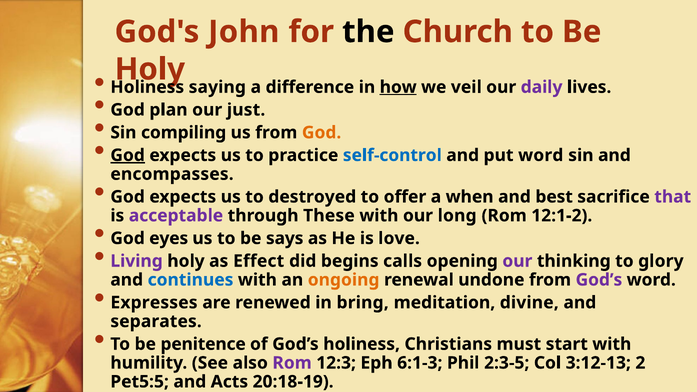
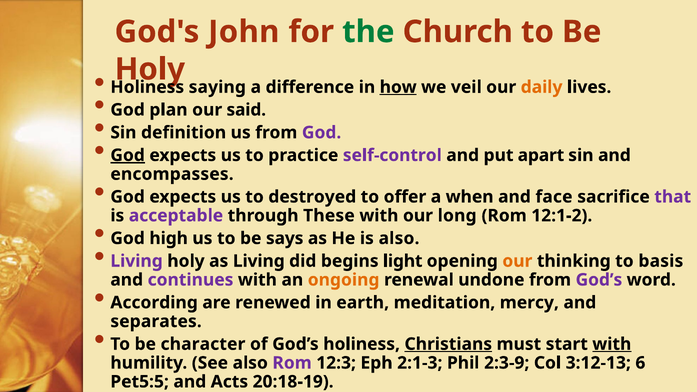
the colour: black -> green
daily colour: purple -> orange
just: just -> said
compiling: compiling -> definition
God at (322, 133) colour: orange -> purple
self-control colour: blue -> purple
put word: word -> apart
best: best -> face
eyes: eyes -> high
is love: love -> also
as Effect: Effect -> Living
calls: calls -> light
our at (517, 261) colour: purple -> orange
glory: glory -> basis
continues colour: blue -> purple
Expresses: Expresses -> According
bring: bring -> earth
divine: divine -> mercy
penitence: penitence -> character
Christians underline: none -> present
with at (612, 344) underline: none -> present
6:1-3: 6:1-3 -> 2:1-3
2:3-5: 2:3-5 -> 2:3-9
2: 2 -> 6
